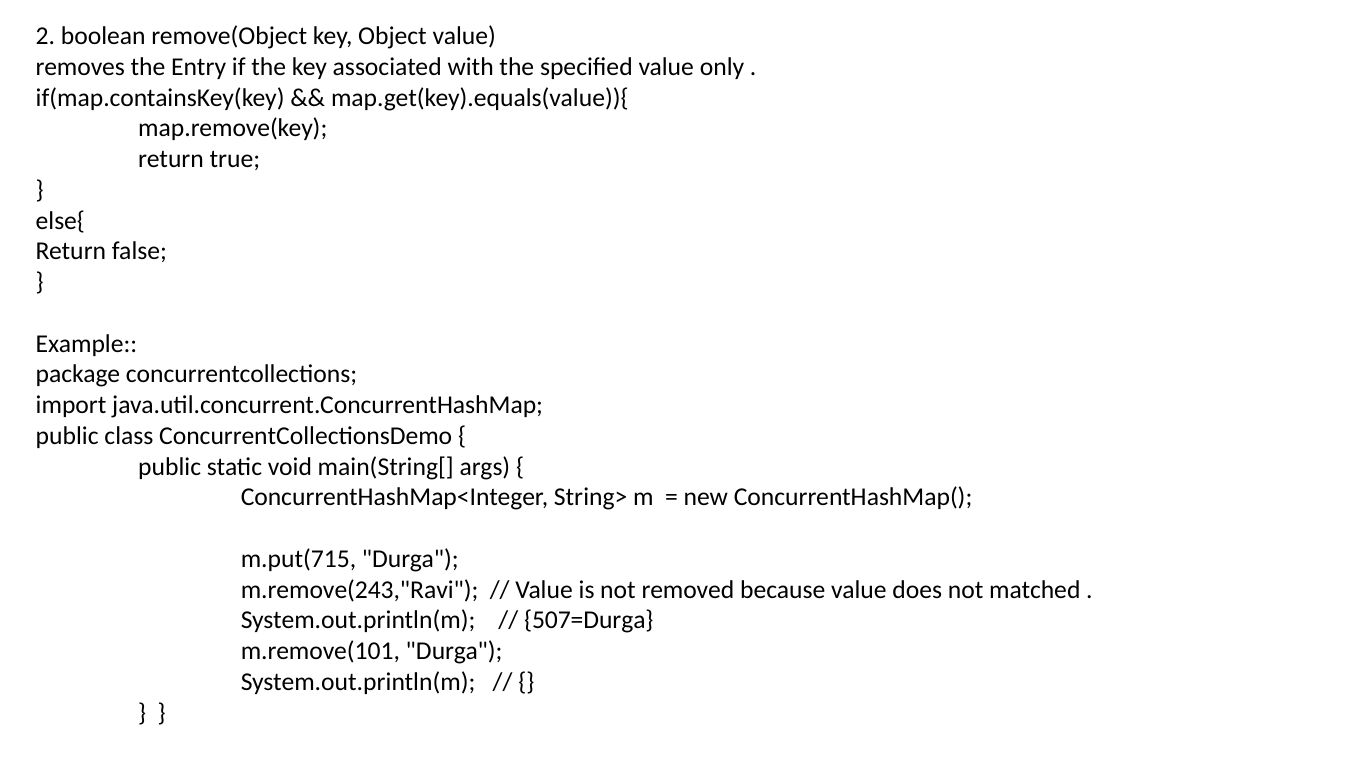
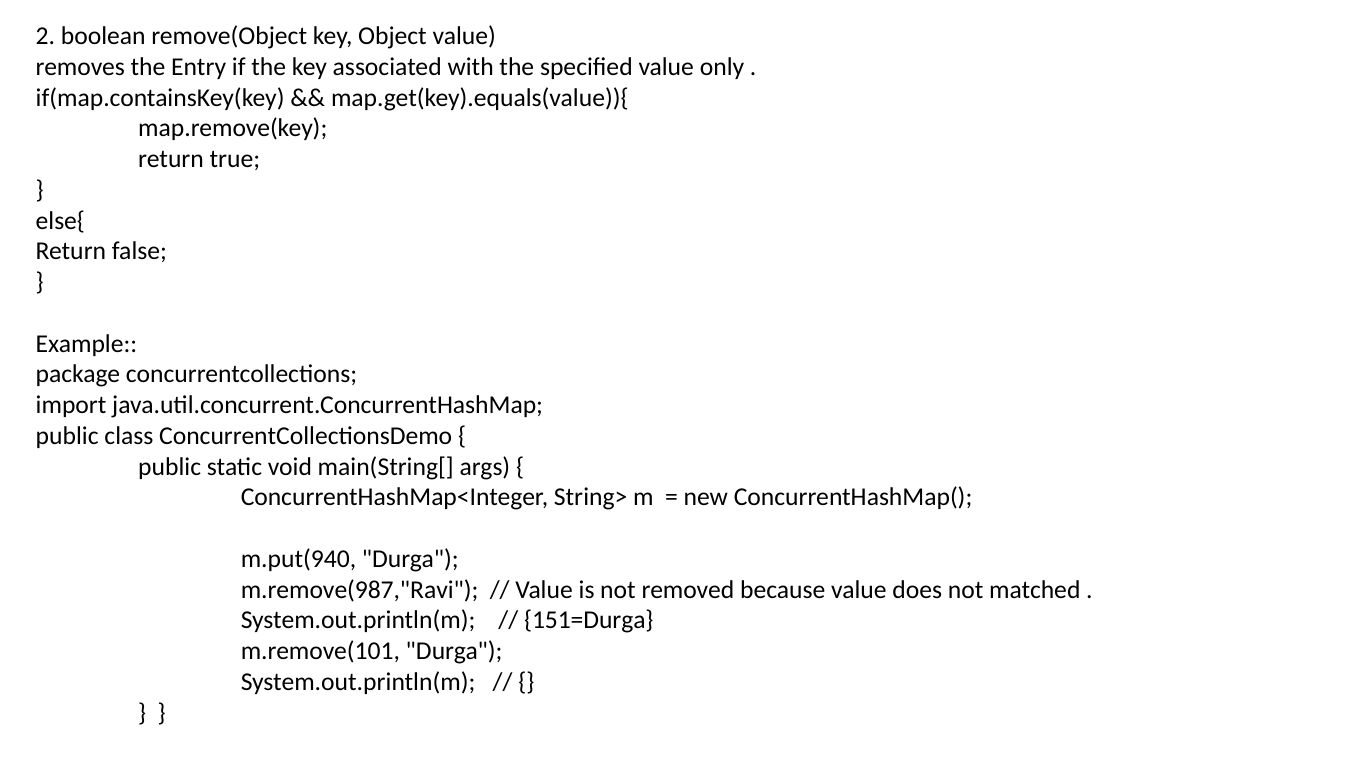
m.put(715: m.put(715 -> m.put(940
m.remove(243,"Ravi: m.remove(243,"Ravi -> m.remove(987,"Ravi
507=Durga: 507=Durga -> 151=Durga
